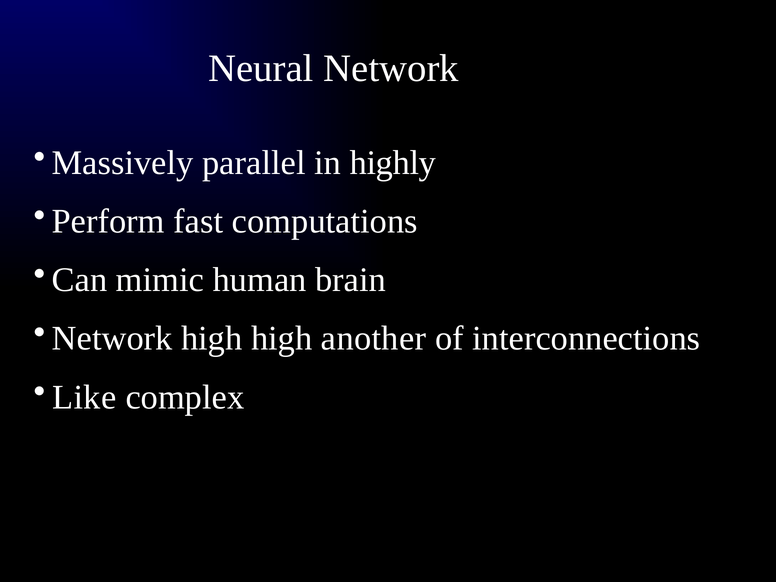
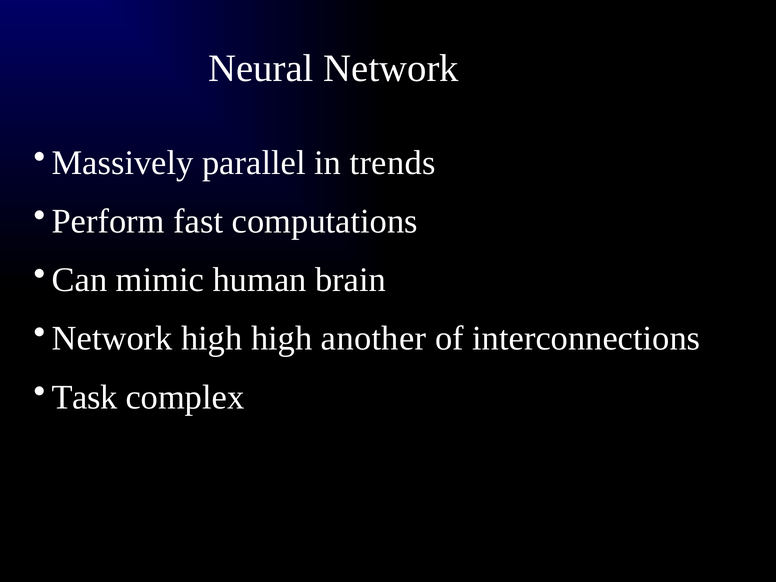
highly: highly -> trends
Like: Like -> Task
